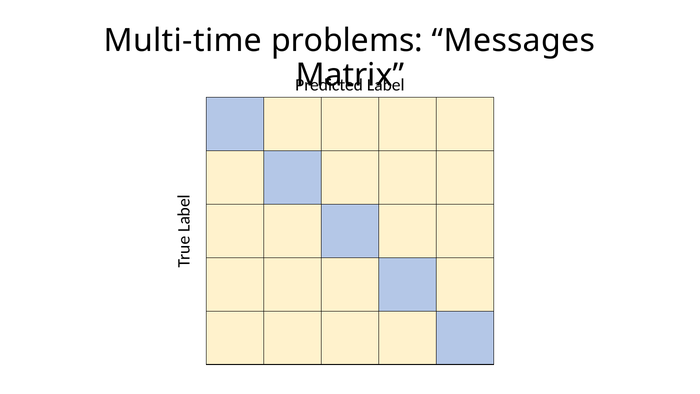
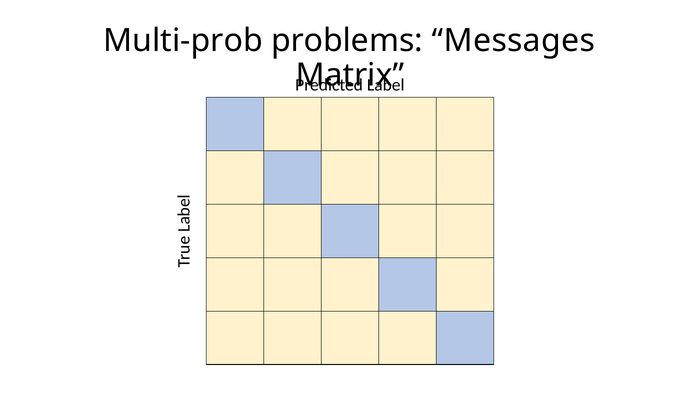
Multi-time: Multi-time -> Multi-prob
